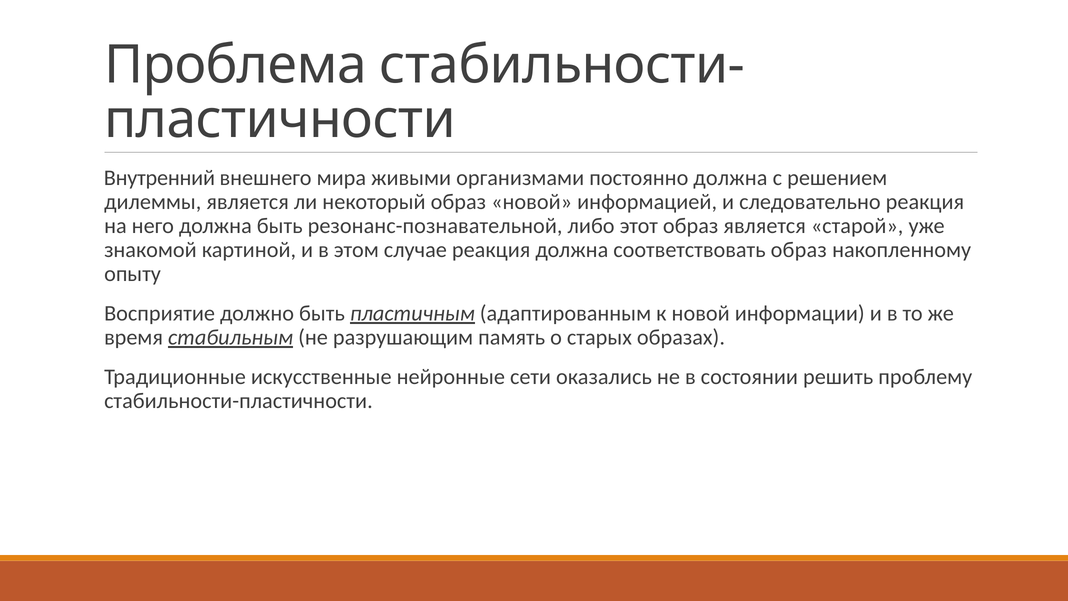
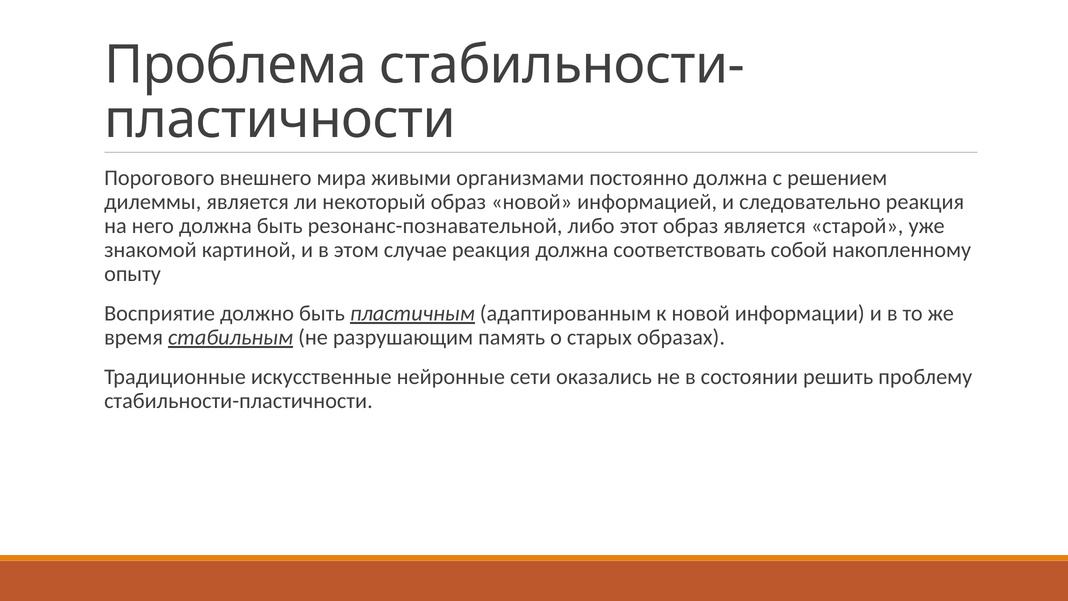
Внутренний: Внутренний -> Порогового
соответствовать образ: образ -> собой
